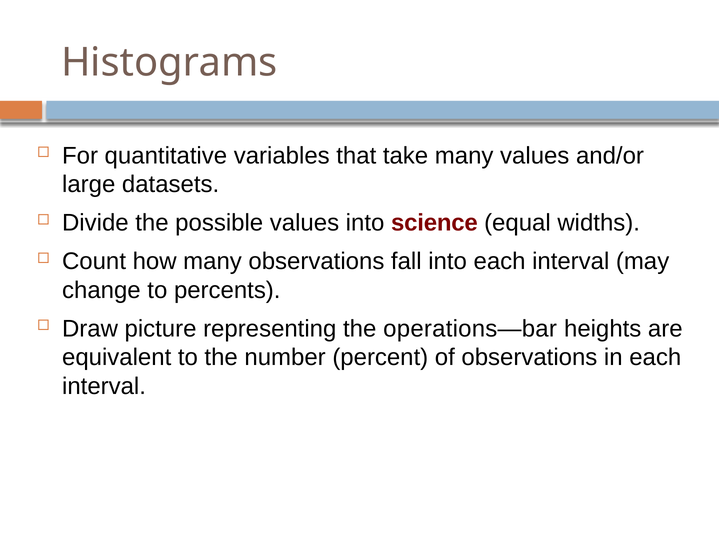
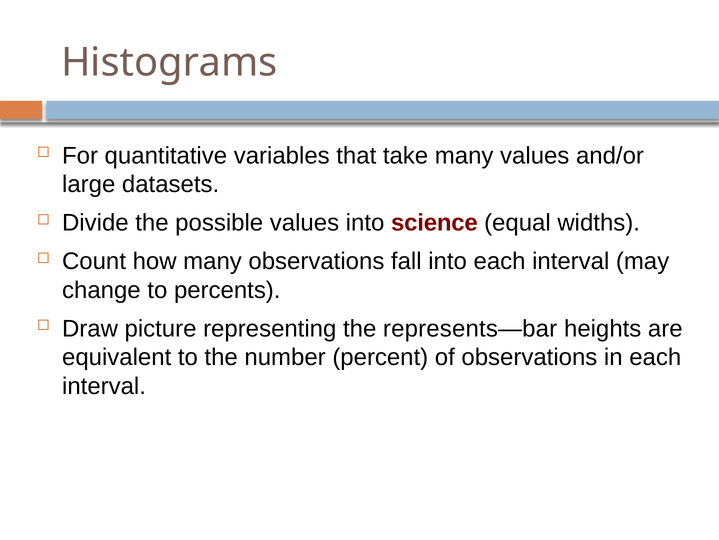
operations―bar: operations―bar -> represents―bar
